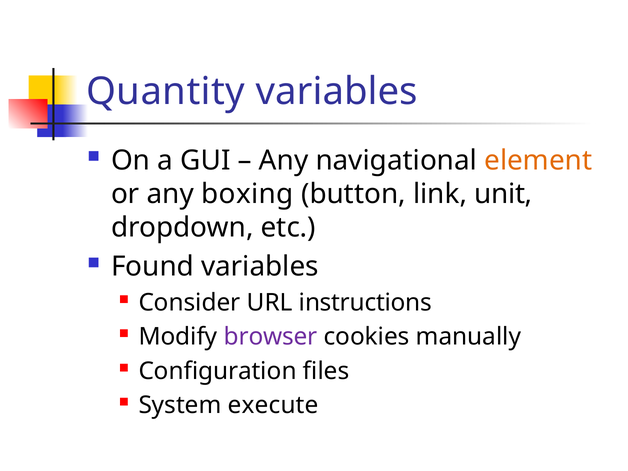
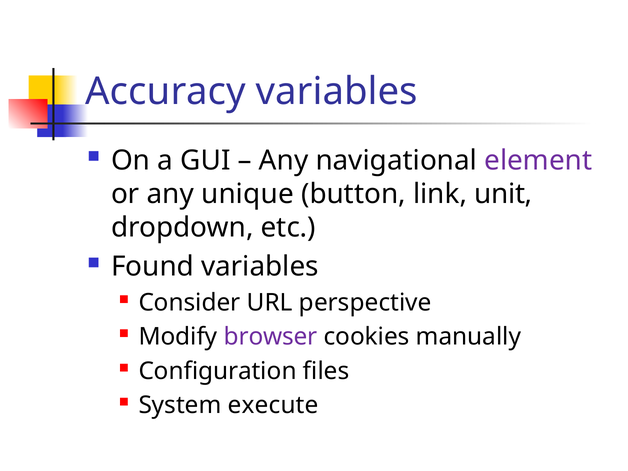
Quantity: Quantity -> Accuracy
element colour: orange -> purple
boxing: boxing -> unique
instructions: instructions -> perspective
